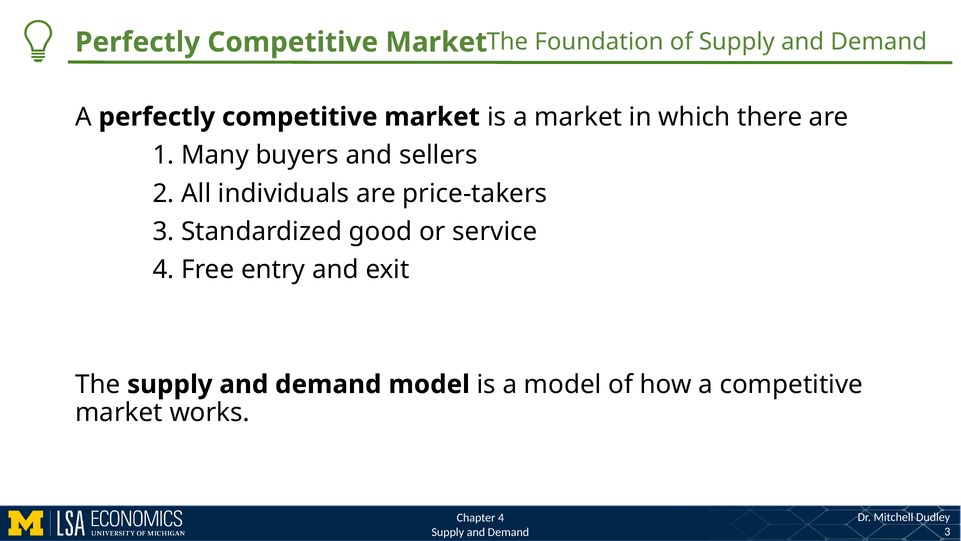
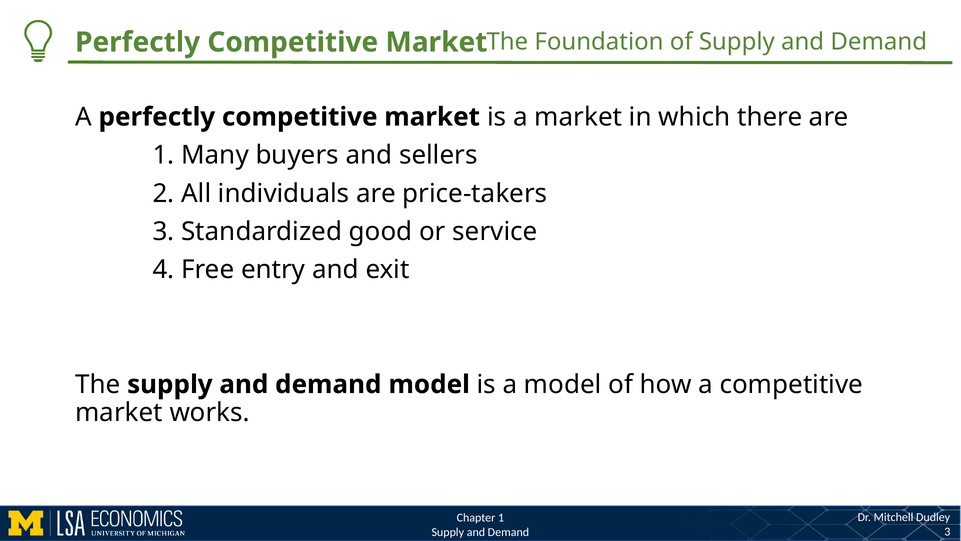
4 at (501, 517): 4 -> 1
